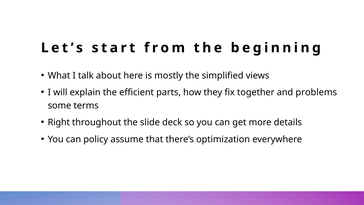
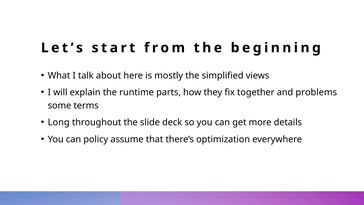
efficient: efficient -> runtime
Right: Right -> Long
